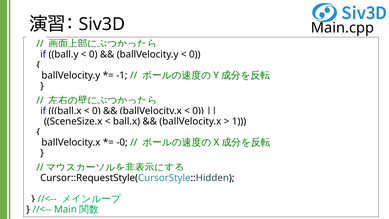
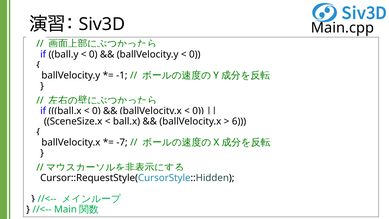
1: 1 -> 6
-0: -0 -> -7
